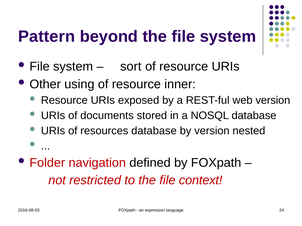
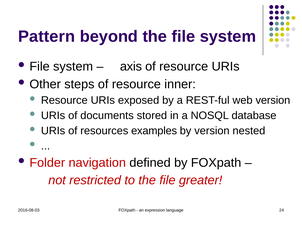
sort: sort -> axis
using: using -> steps
resources database: database -> examples
context: context -> greater
